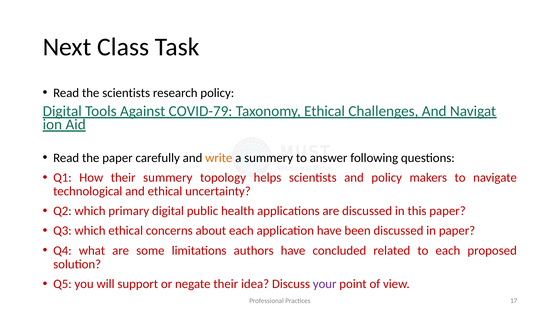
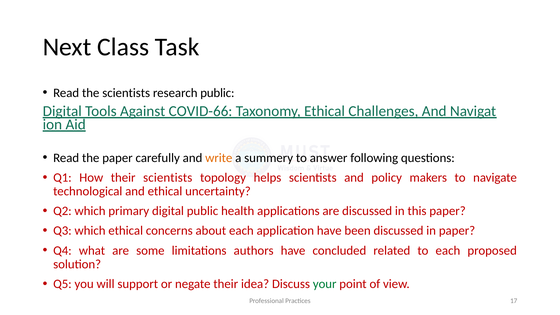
research policy: policy -> public
COVID-79: COVID-79 -> COVID-66
their summery: summery -> scientists
your colour: purple -> green
